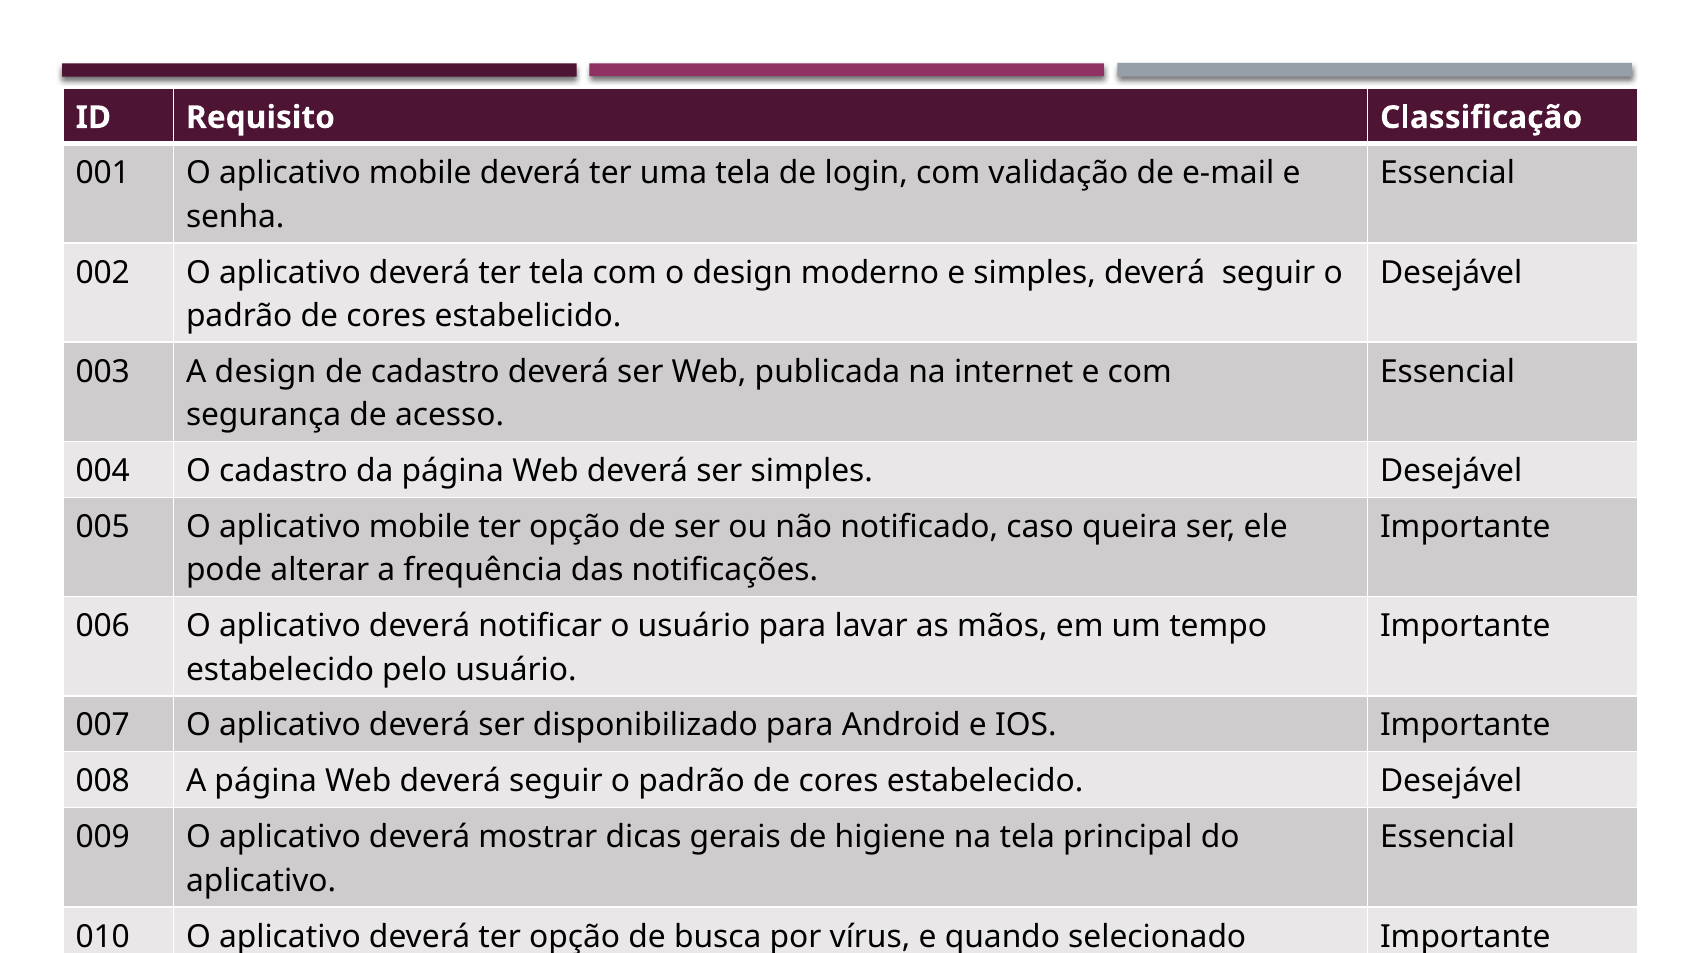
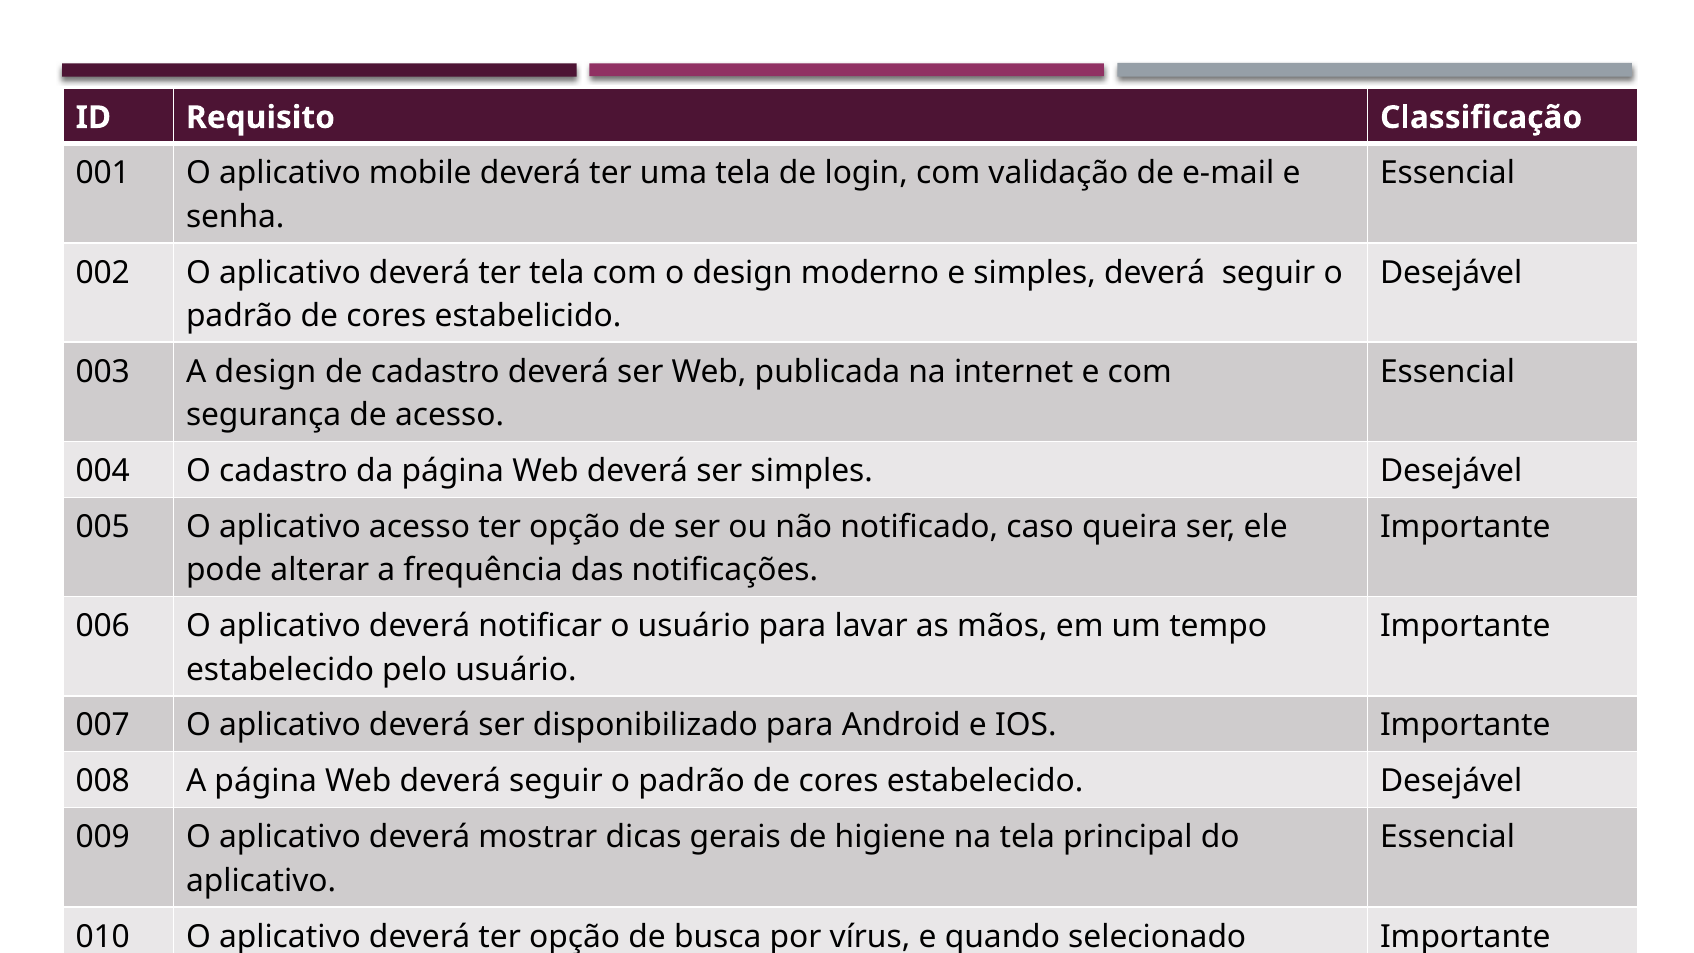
005 O aplicativo mobile: mobile -> acesso
